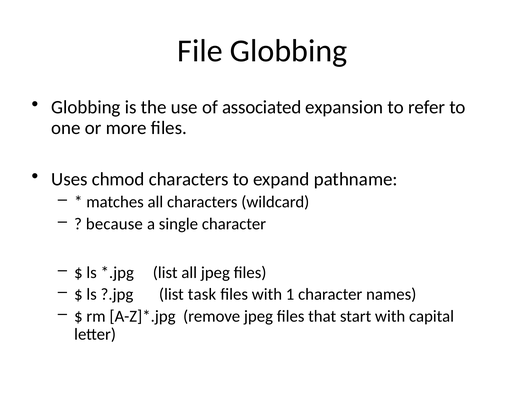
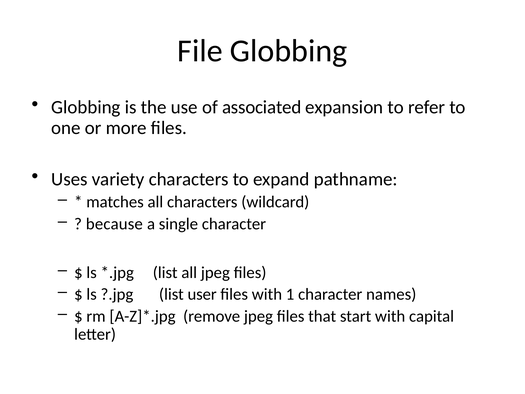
chmod: chmod -> variety
task: task -> user
